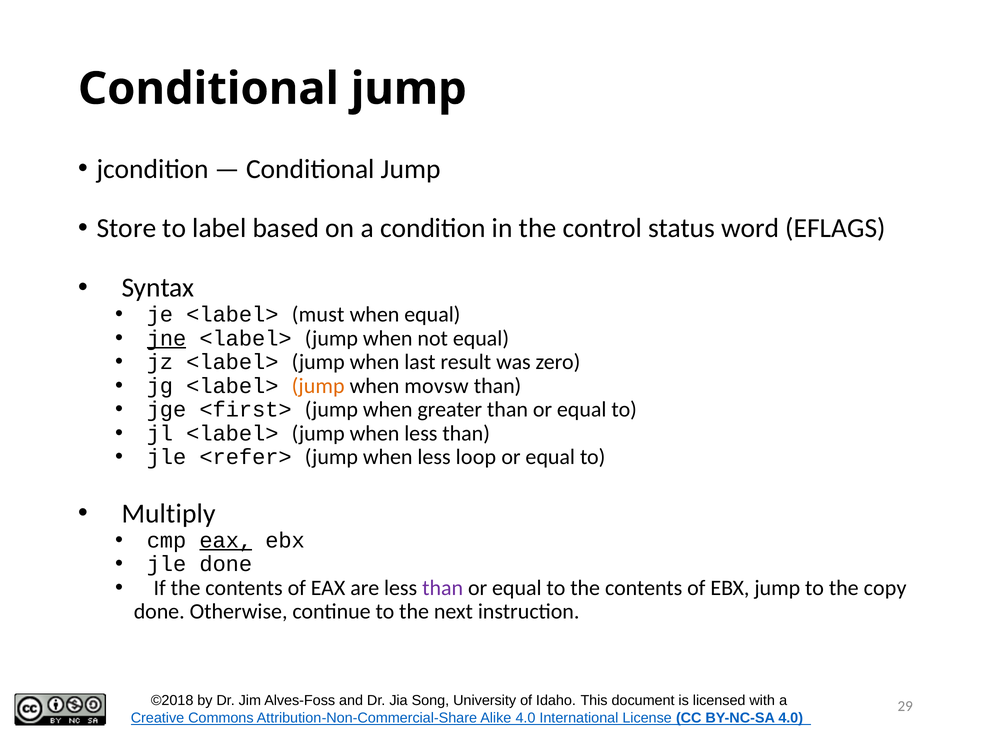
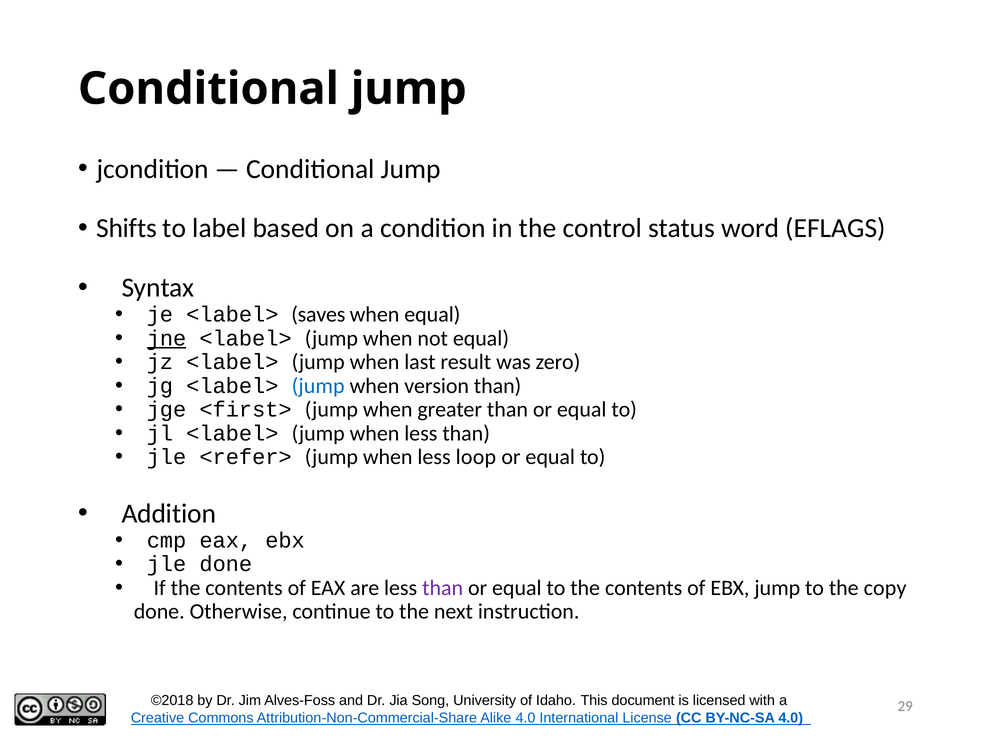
Store: Store -> Shifts
must: must -> saves
jump at (318, 386) colour: orange -> blue
movsw: movsw -> version
Multiply: Multiply -> Addition
eax at (226, 540) underline: present -> none
